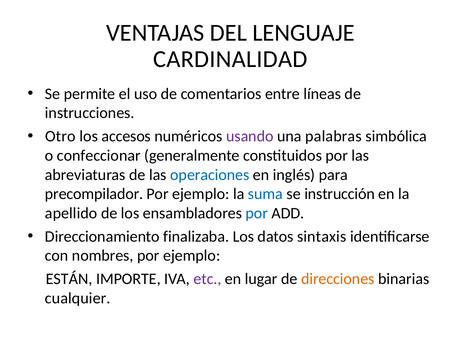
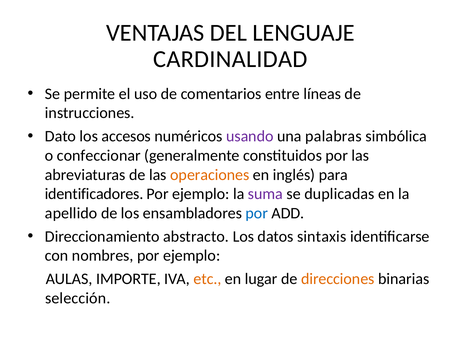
Otro: Otro -> Dato
operaciones colour: blue -> orange
precompilador: precompilador -> identificadores
suma colour: blue -> purple
instrucción: instrucción -> duplicadas
finalizaba: finalizaba -> abstracto
ESTÁN: ESTÁN -> AULAS
etc colour: purple -> orange
cualquier: cualquier -> selección
